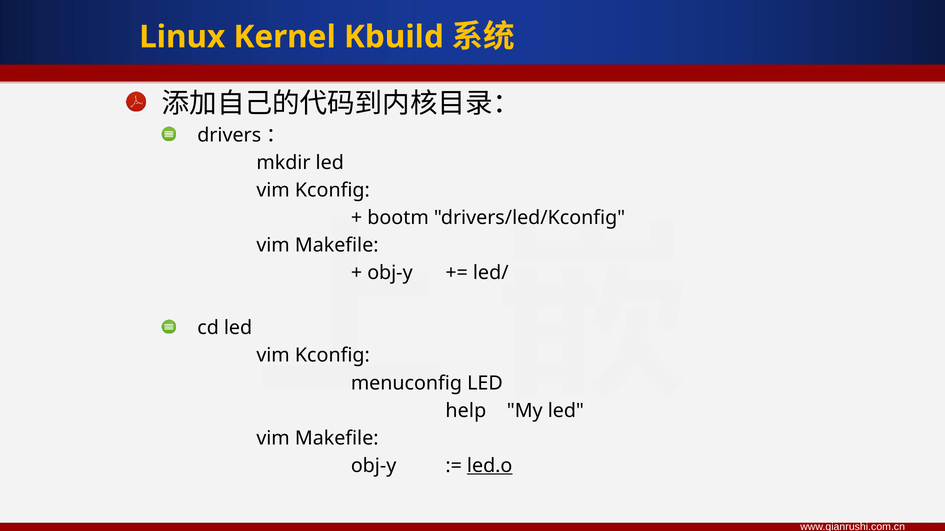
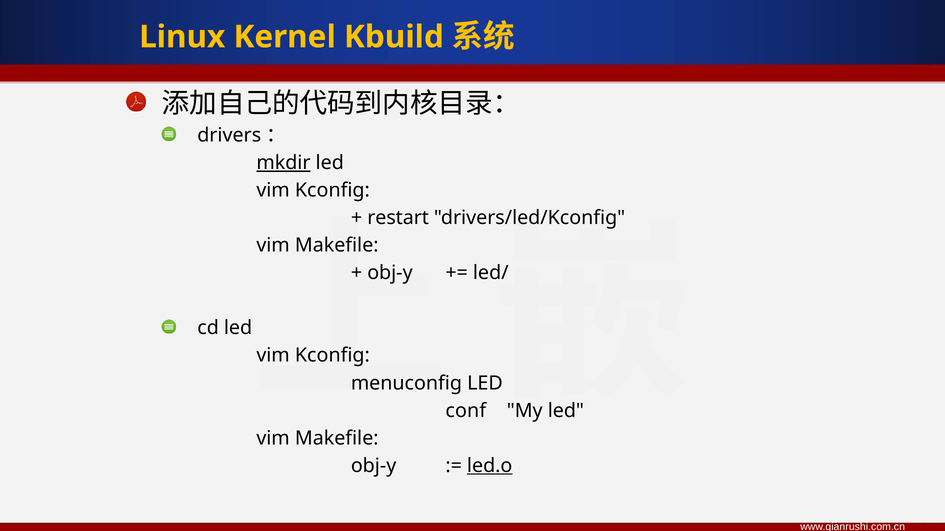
mkdir underline: none -> present
bootm: bootm -> restart
help: help -> conf
